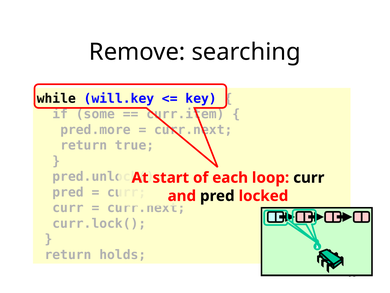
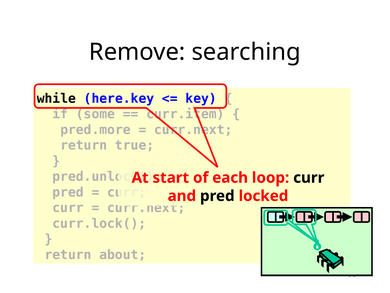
will.key: will.key -> here.key
holds: holds -> about
